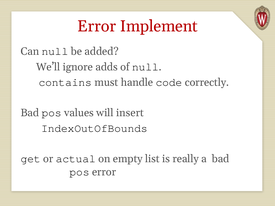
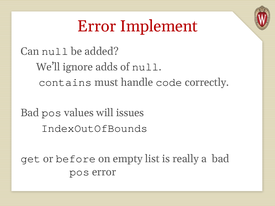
insert: insert -> issues
actual: actual -> before
